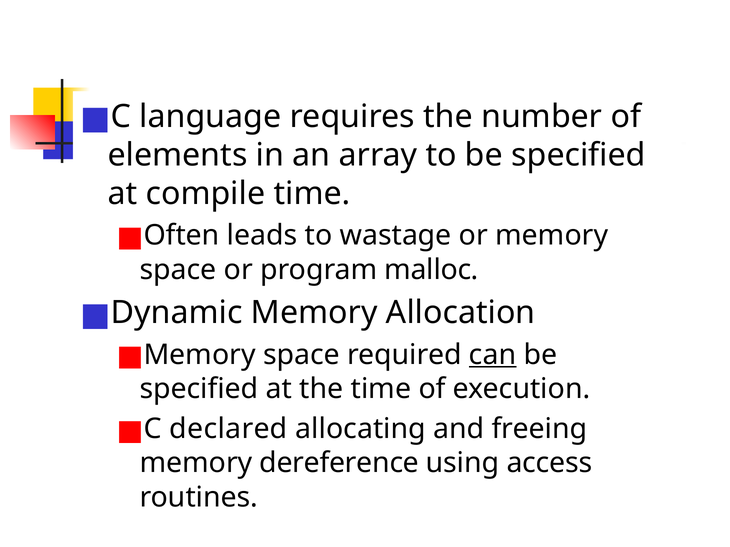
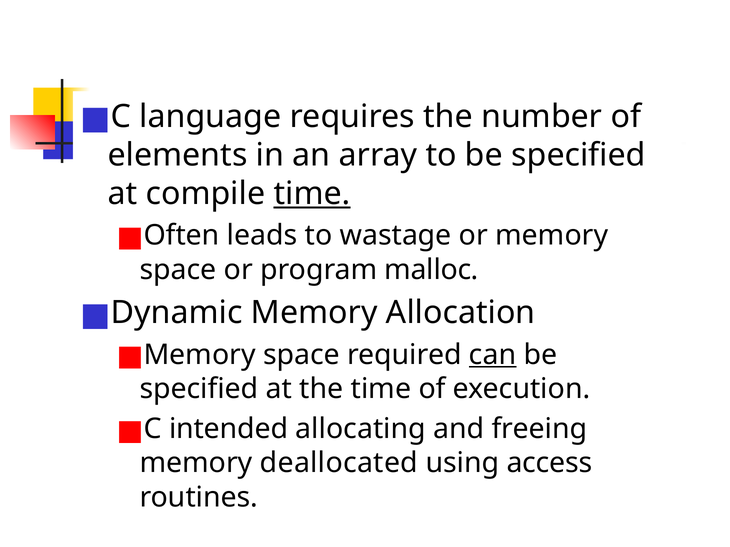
time at (312, 194) underline: none -> present
declared: declared -> intended
dereference: dereference -> deallocated
